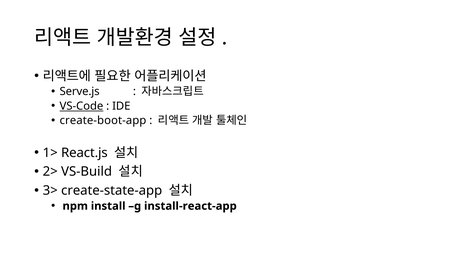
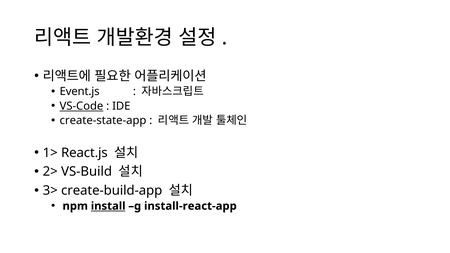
Serve.js: Serve.js -> Event.js
create-boot-app: create-boot-app -> create-state-app
create-state-app: create-state-app -> create-build-app
install underline: none -> present
